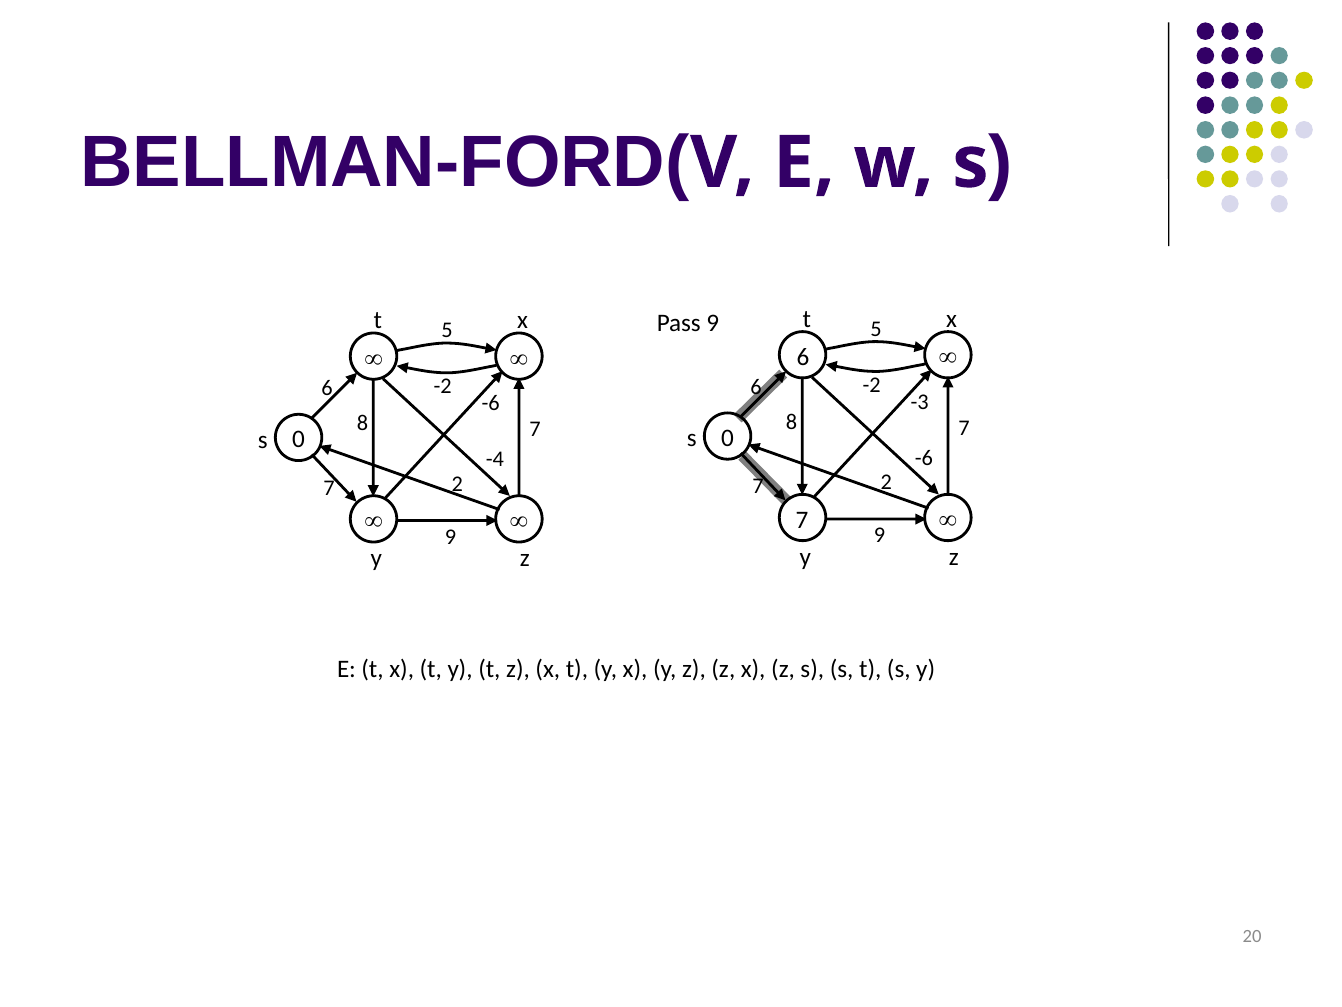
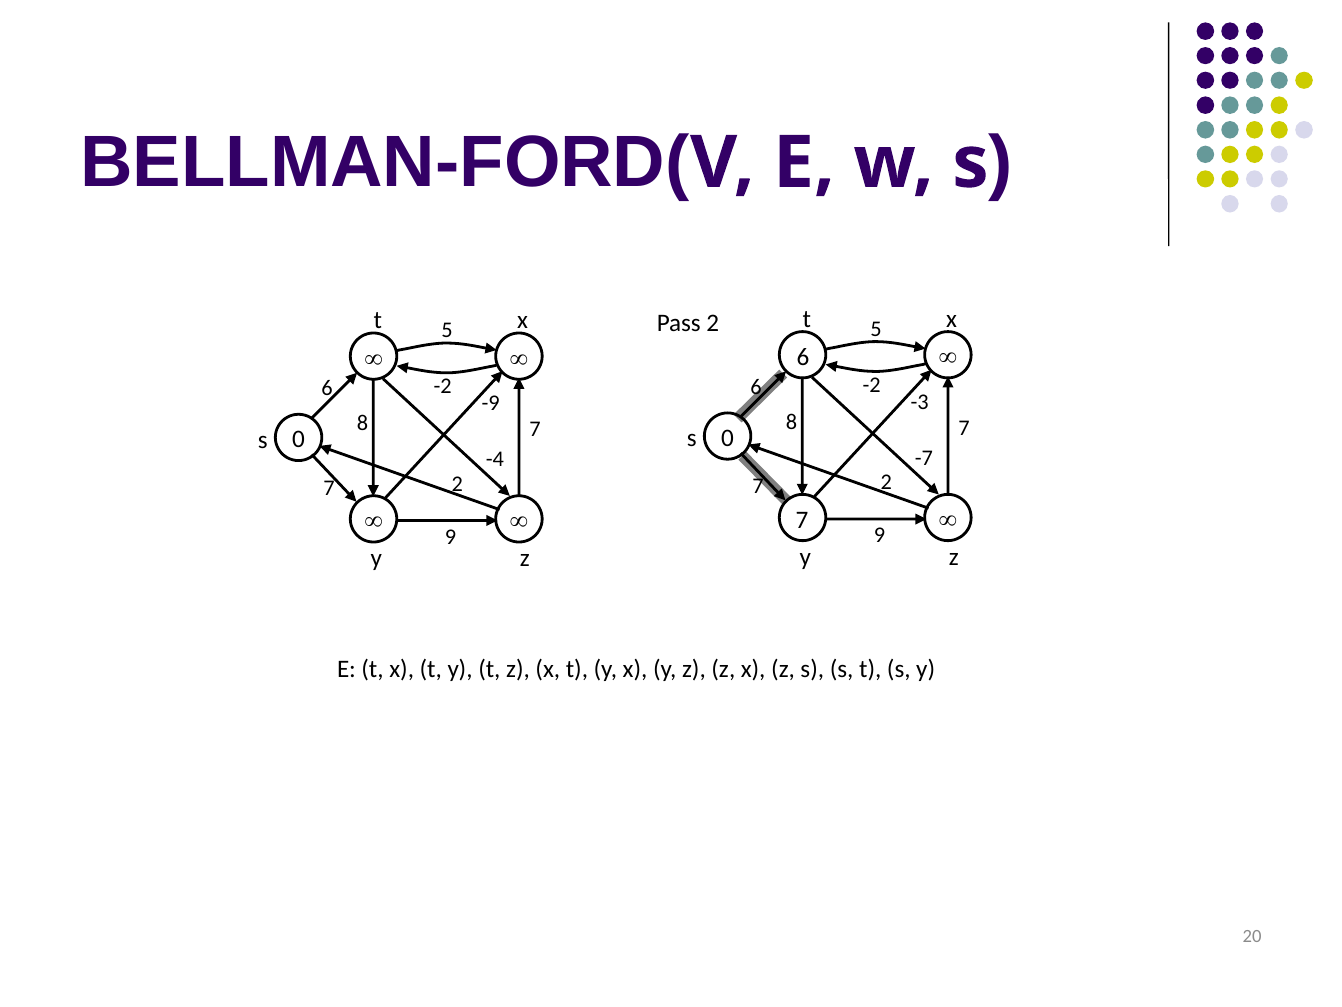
Pass 9: 9 -> 2
-6 at (491, 403): -6 -> -9
-6 at (924, 458): -6 -> -7
